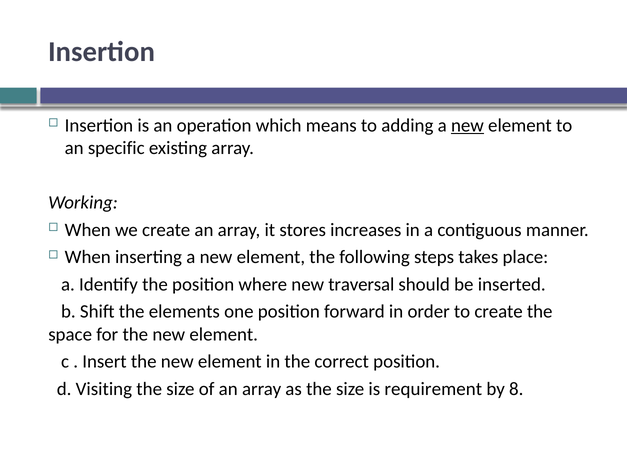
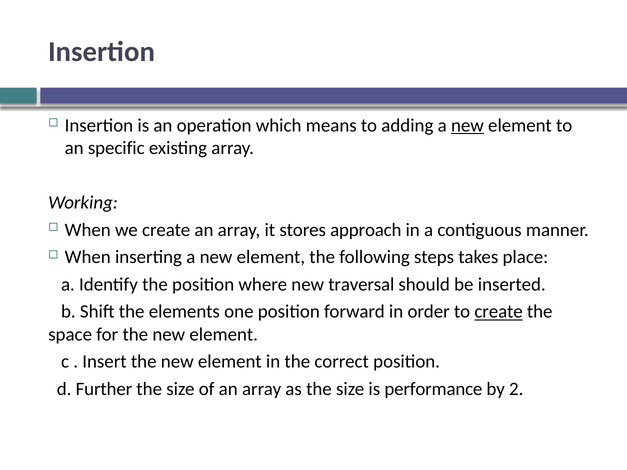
increases: increases -> approach
create at (499, 312) underline: none -> present
Visiting: Visiting -> Further
requirement: requirement -> performance
8: 8 -> 2
